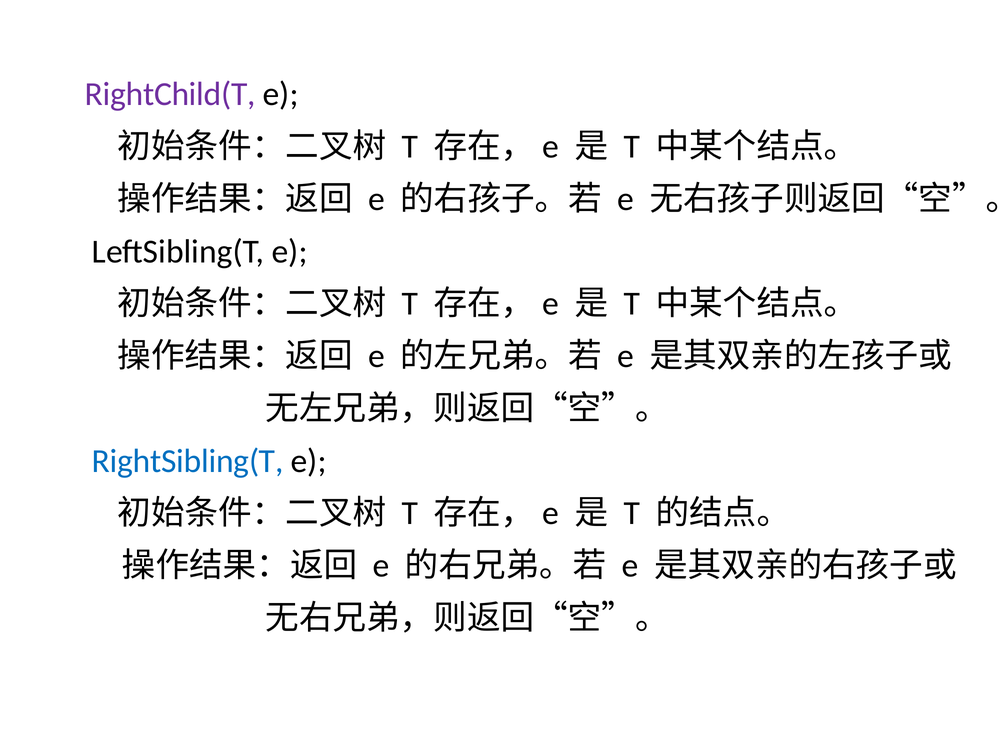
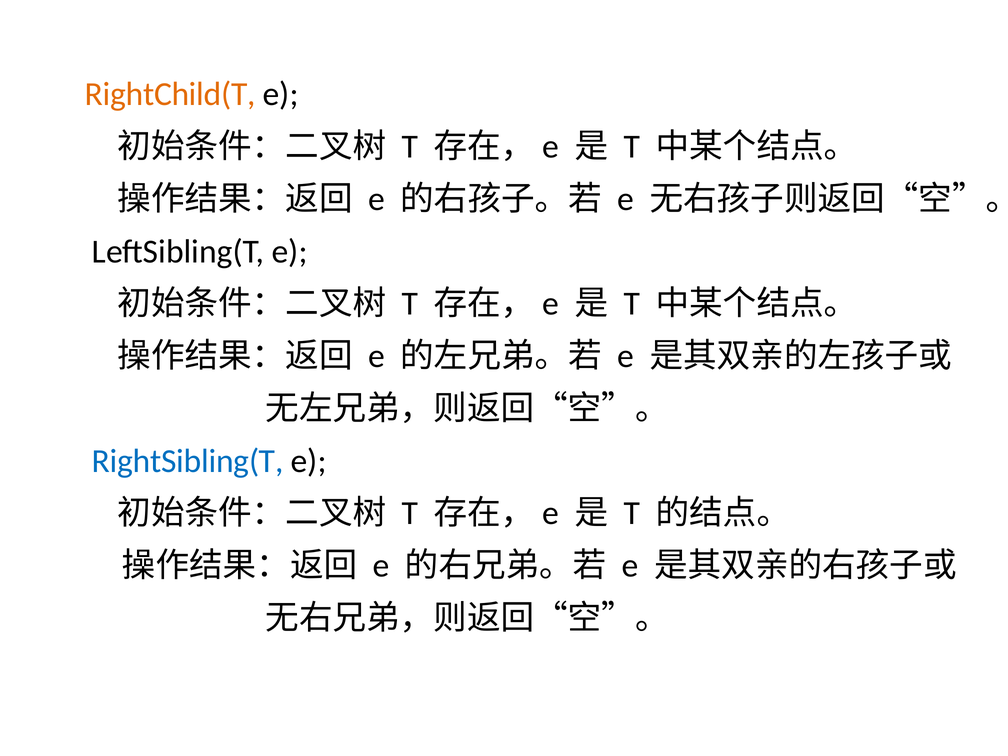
RightChild(T colour: purple -> orange
